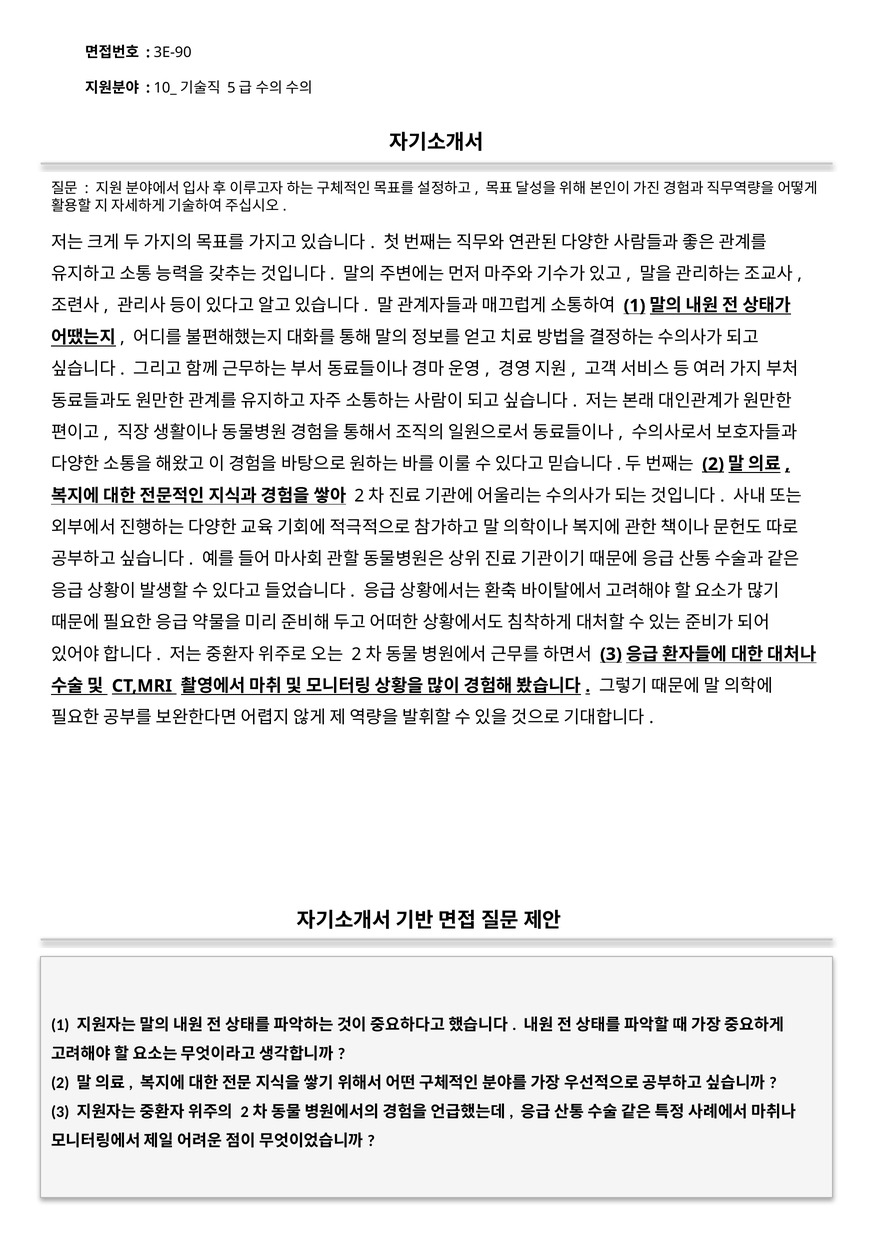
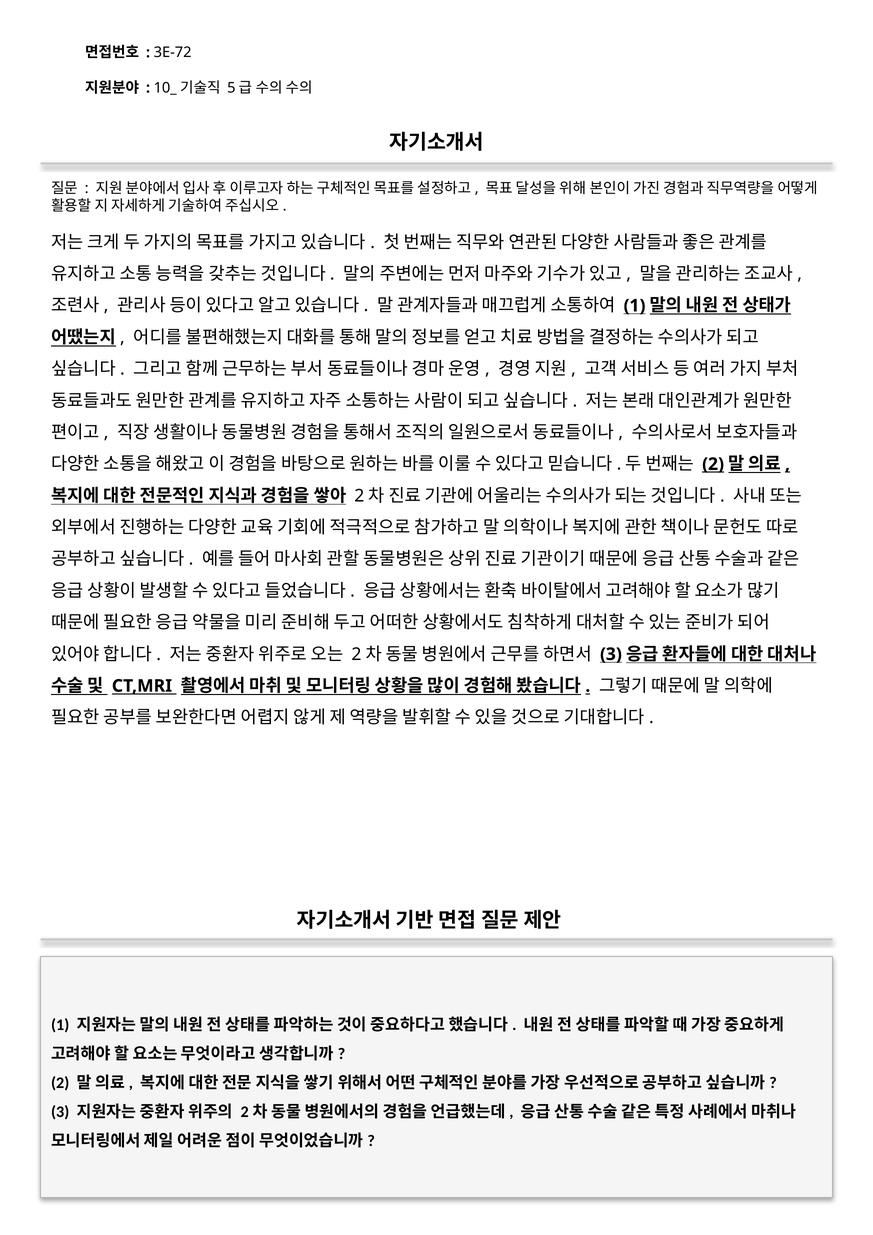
3E-90: 3E-90 -> 3E-72
